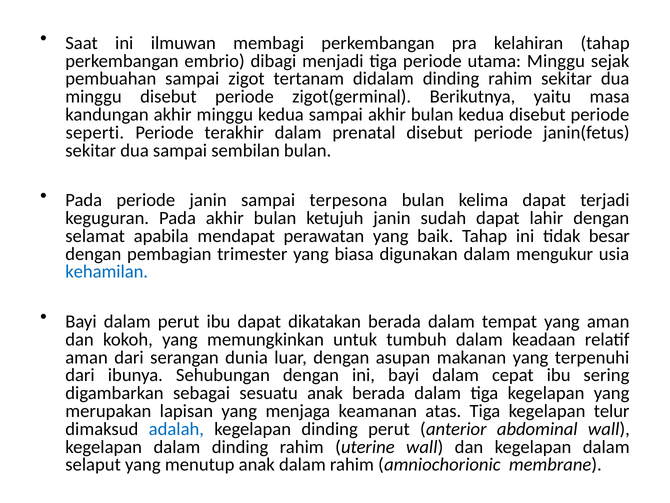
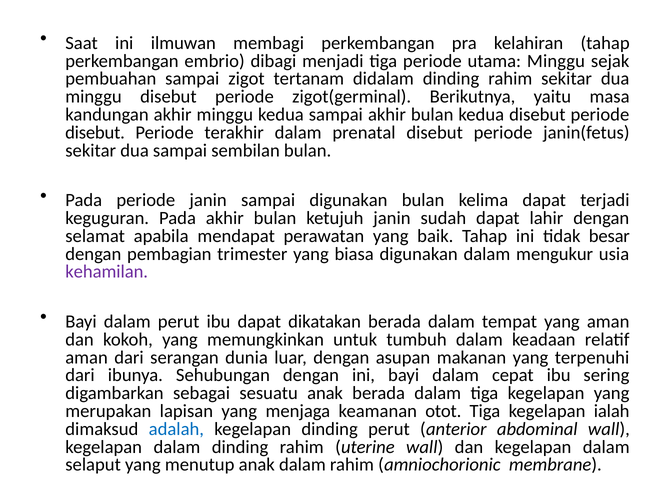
seperti at (95, 132): seperti -> disebut
sampai terpesona: terpesona -> digunakan
kehamilan colour: blue -> purple
atas: atas -> otot
telur: telur -> ialah
